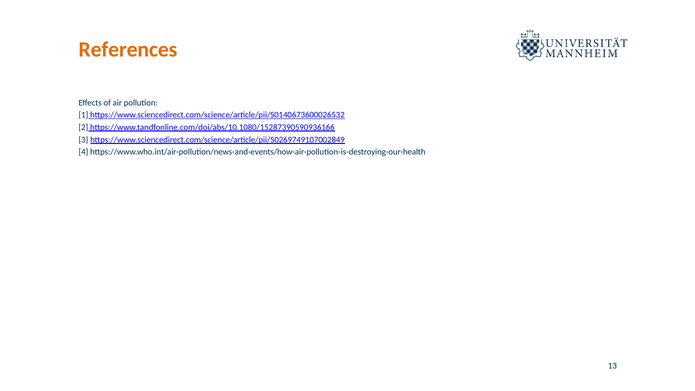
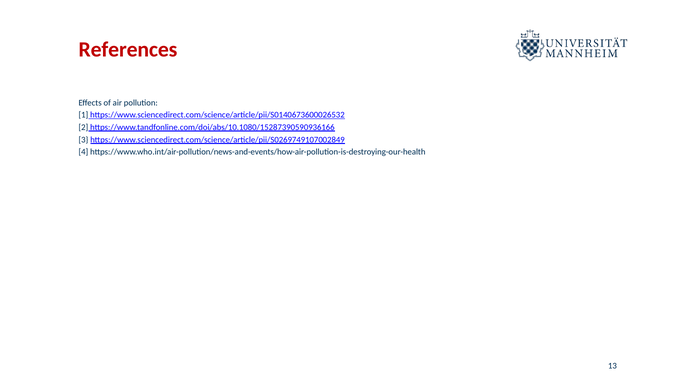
References colour: orange -> red
